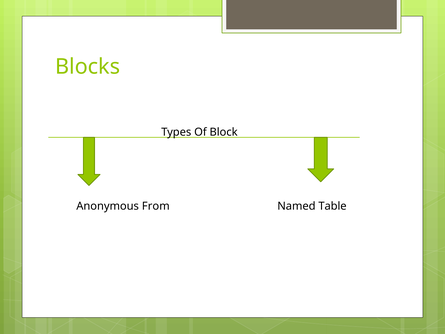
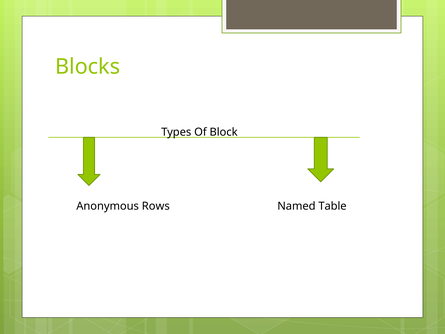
From: From -> Rows
